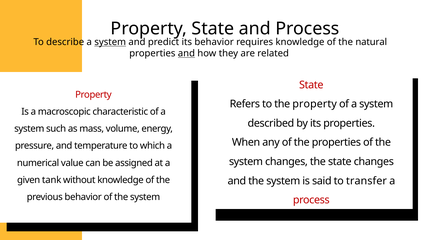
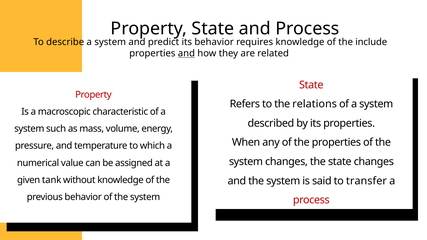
system at (110, 42) underline: present -> none
natural: natural -> include
the property: property -> relations
